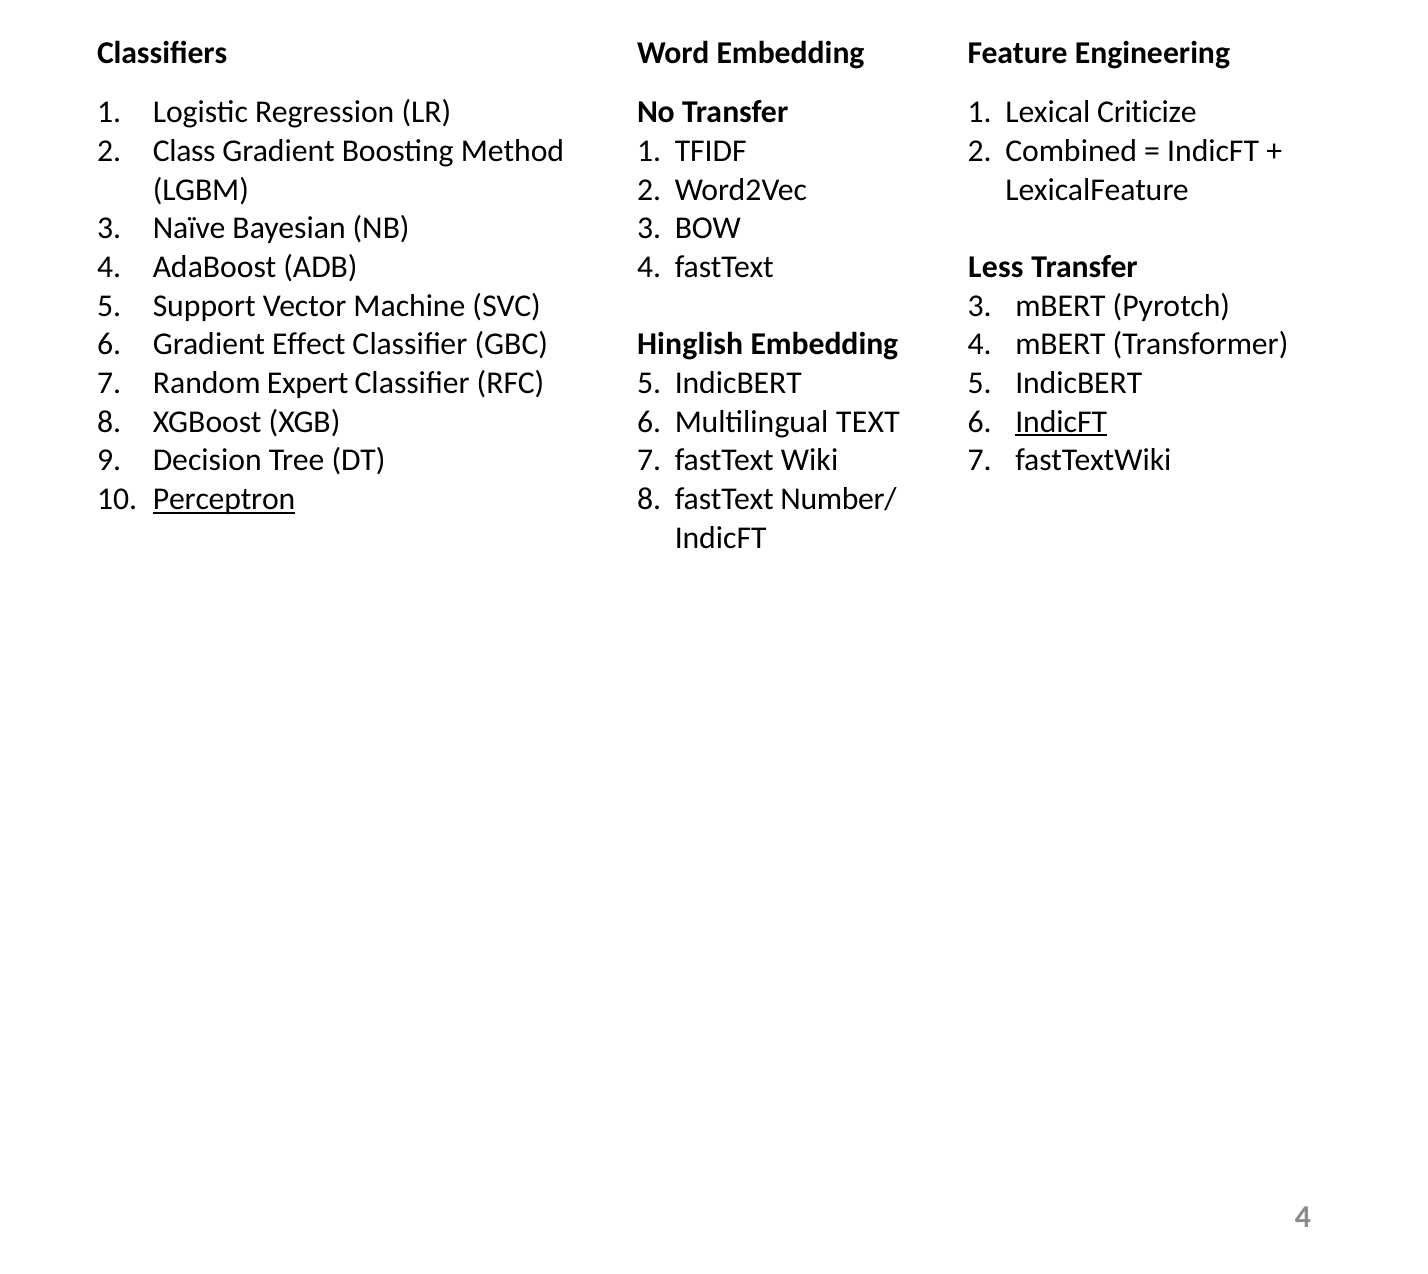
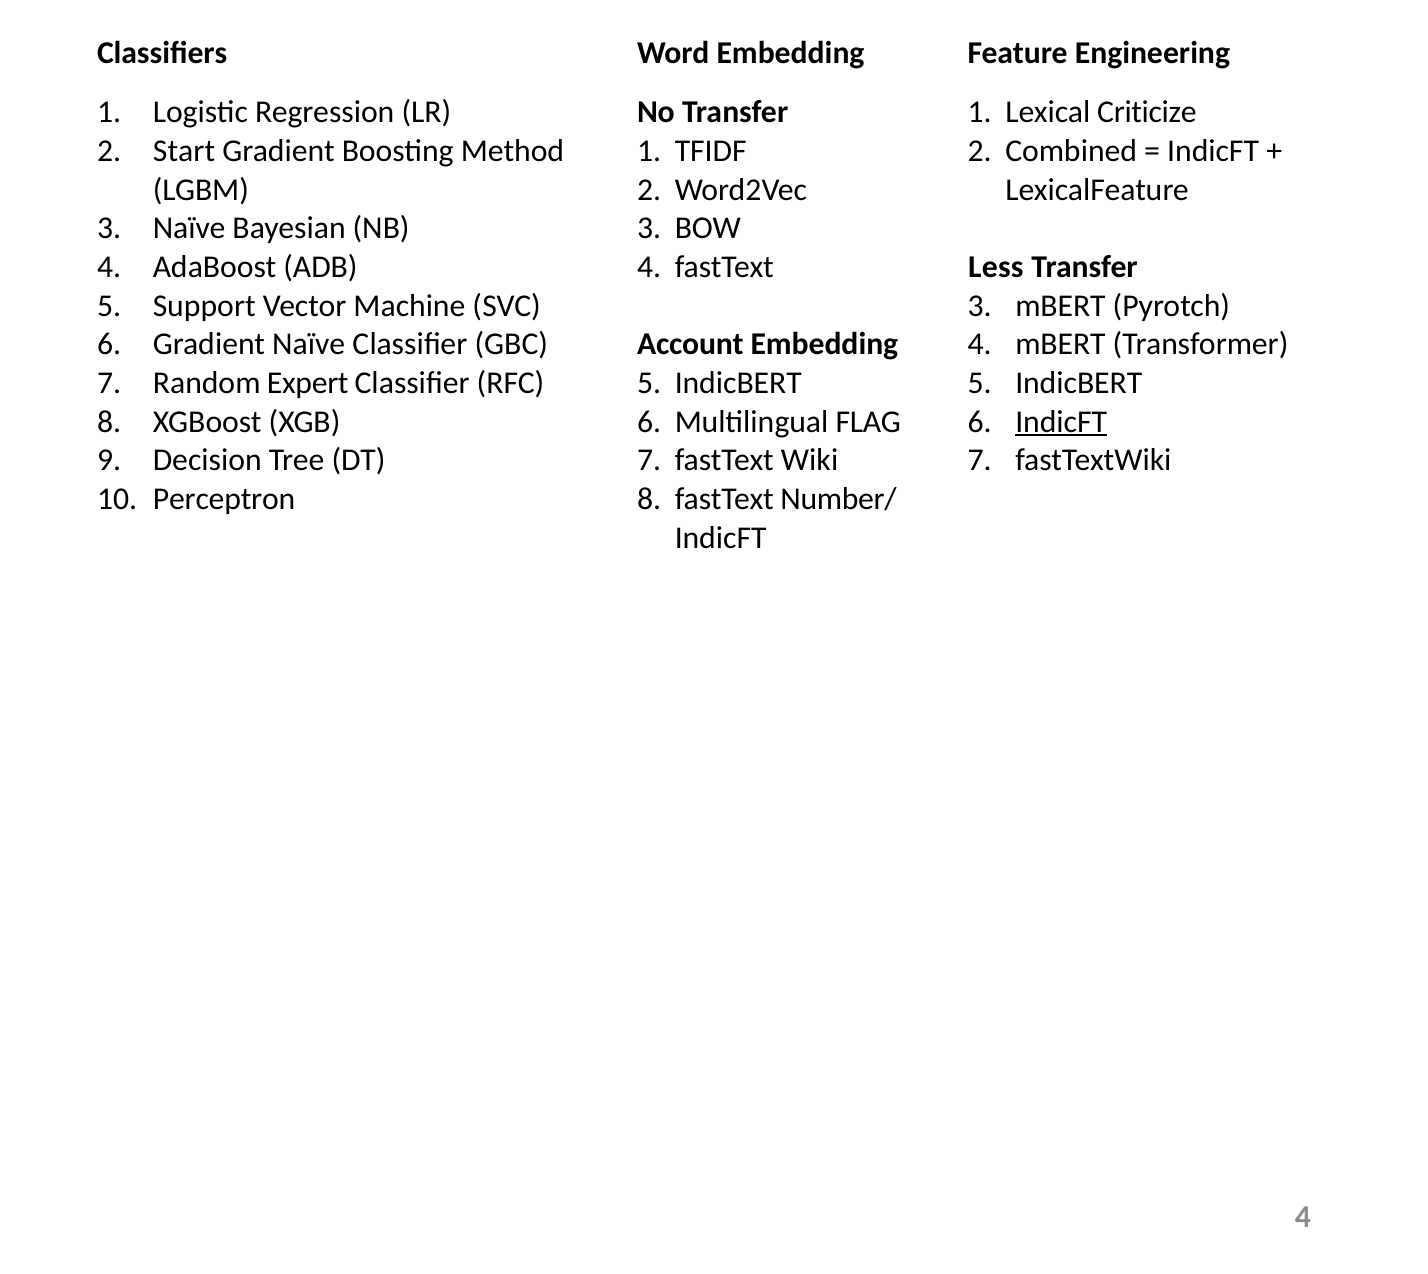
Class: Class -> Start
Gradient Effect: Effect -> Naïve
Hinglish: Hinglish -> Account
TEXT: TEXT -> FLAG
Perceptron underline: present -> none
